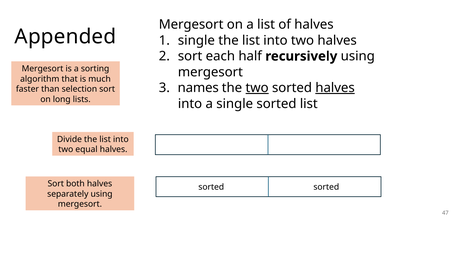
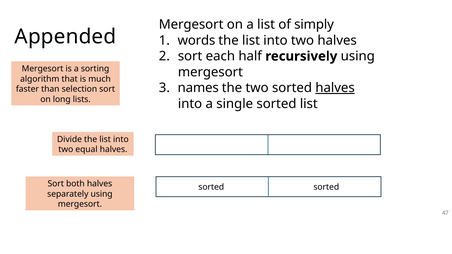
of halves: halves -> simply
single at (196, 40): single -> words
two at (257, 88) underline: present -> none
